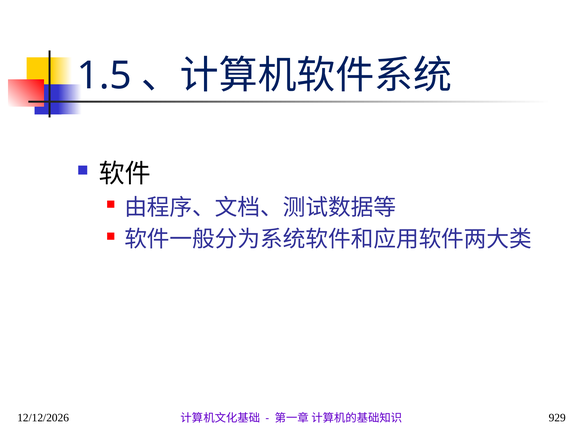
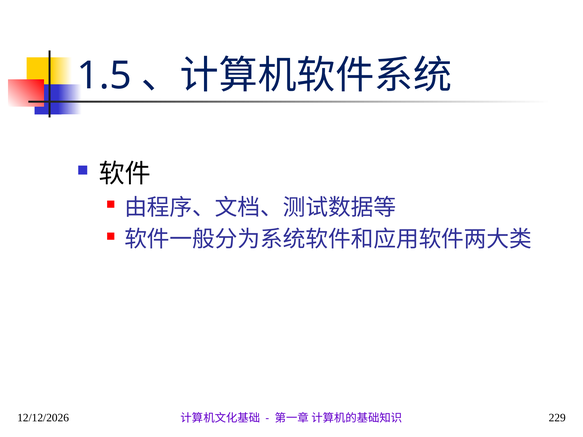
929: 929 -> 229
